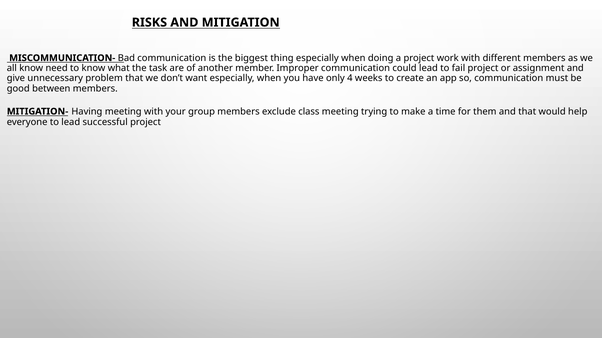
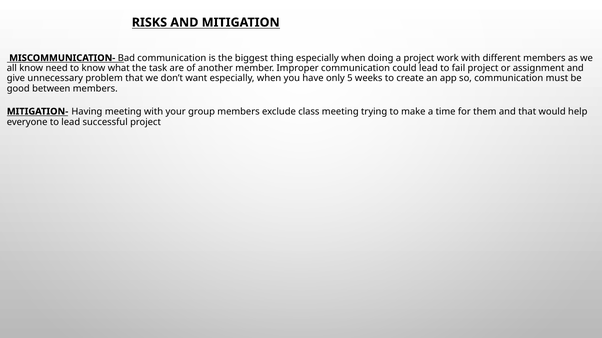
4: 4 -> 5
